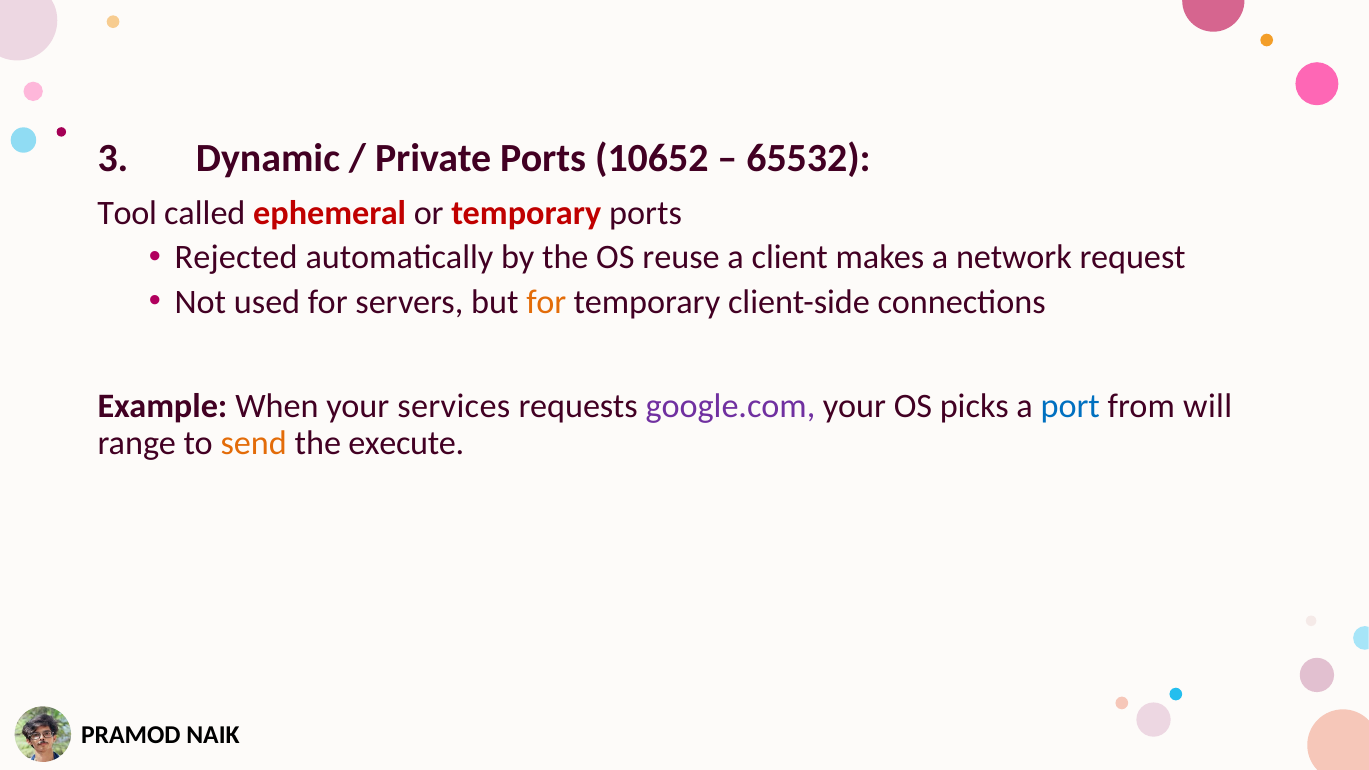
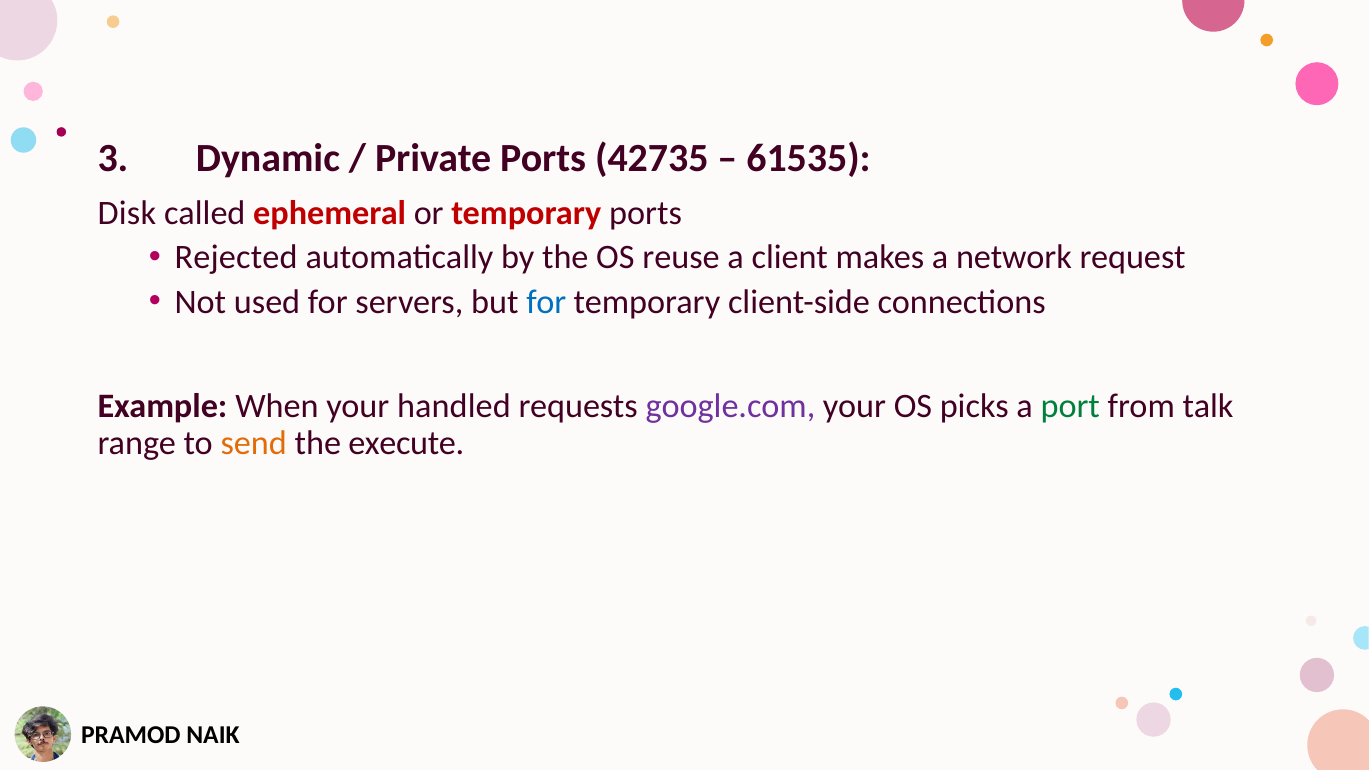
10652: 10652 -> 42735
65532: 65532 -> 61535
Tool: Tool -> Disk
for at (546, 302) colour: orange -> blue
services: services -> handled
port colour: blue -> green
will: will -> talk
